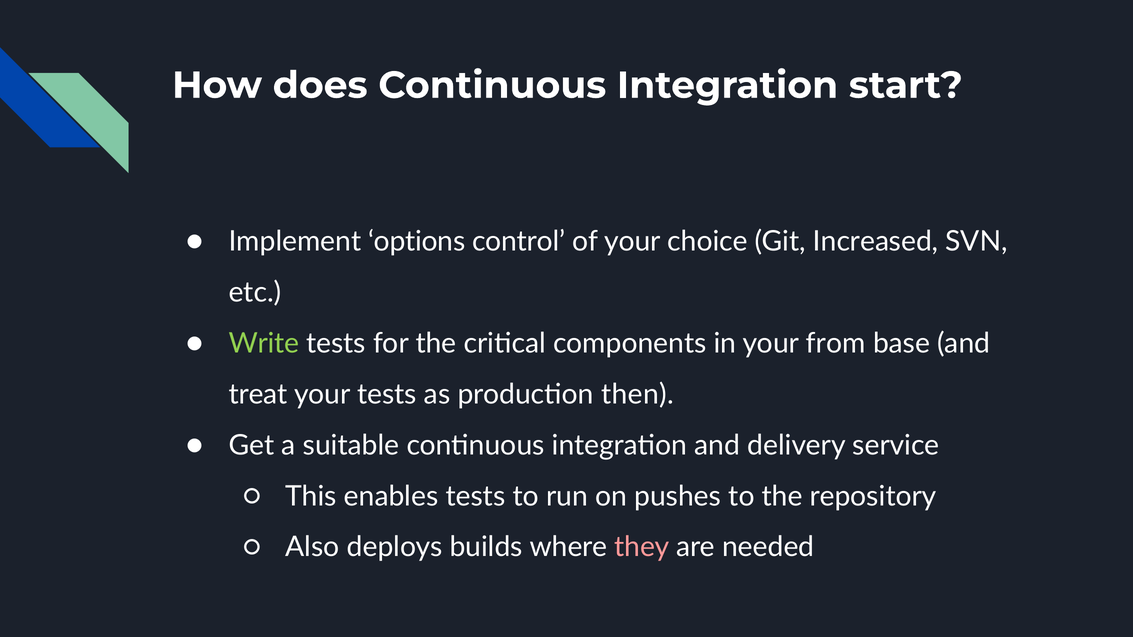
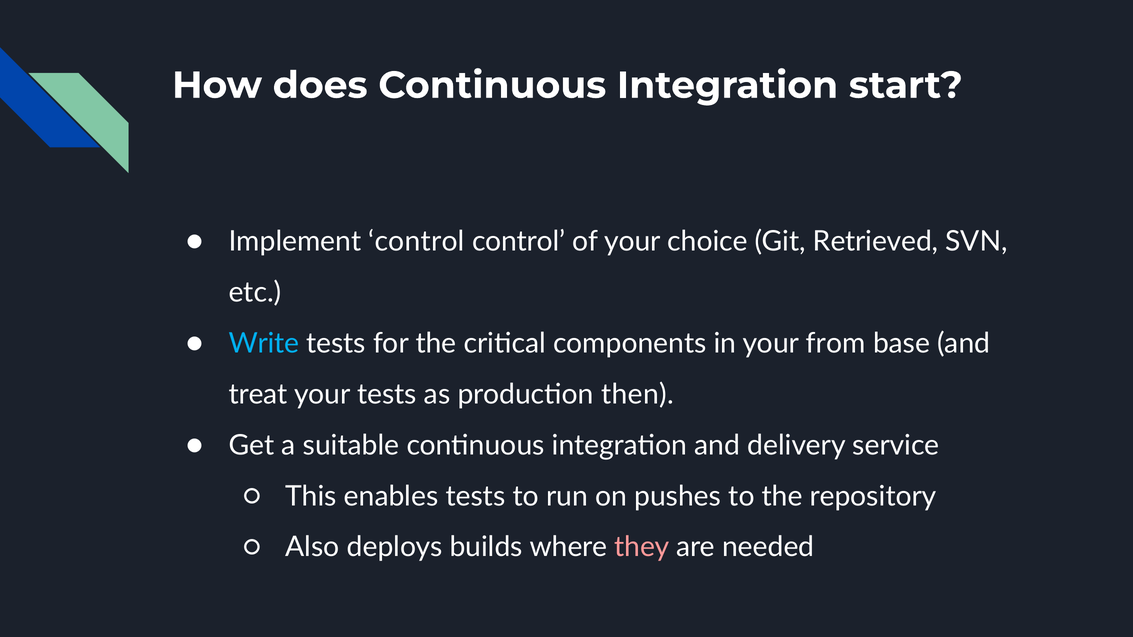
Implement options: options -> control
Increased: Increased -> Retrieved
Write colour: light green -> light blue
